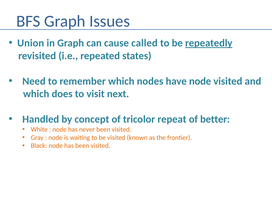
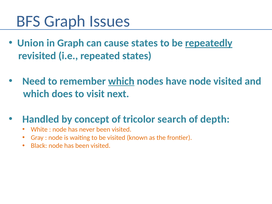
cause called: called -> states
which at (121, 81) underline: none -> present
repeat: repeat -> search
better: better -> depth
